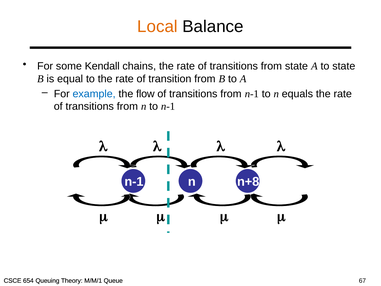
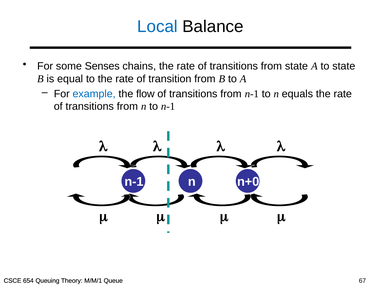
Local colour: orange -> blue
Kendall: Kendall -> Senses
n+8: n+8 -> n+0
